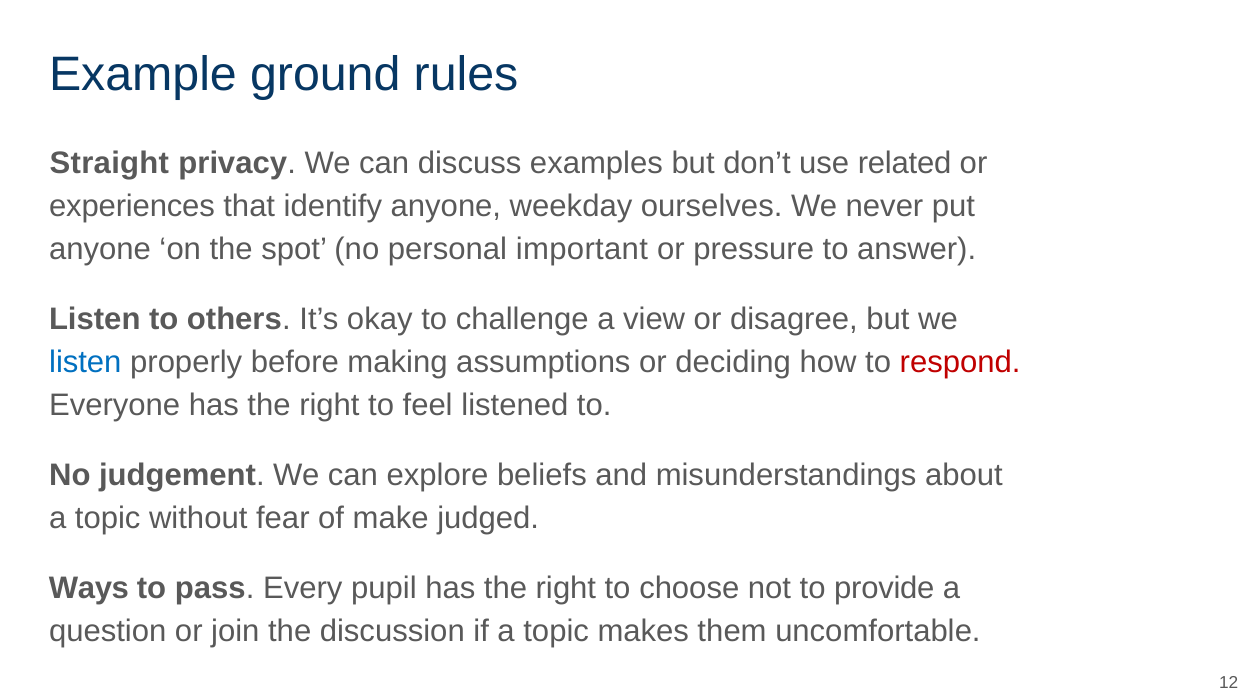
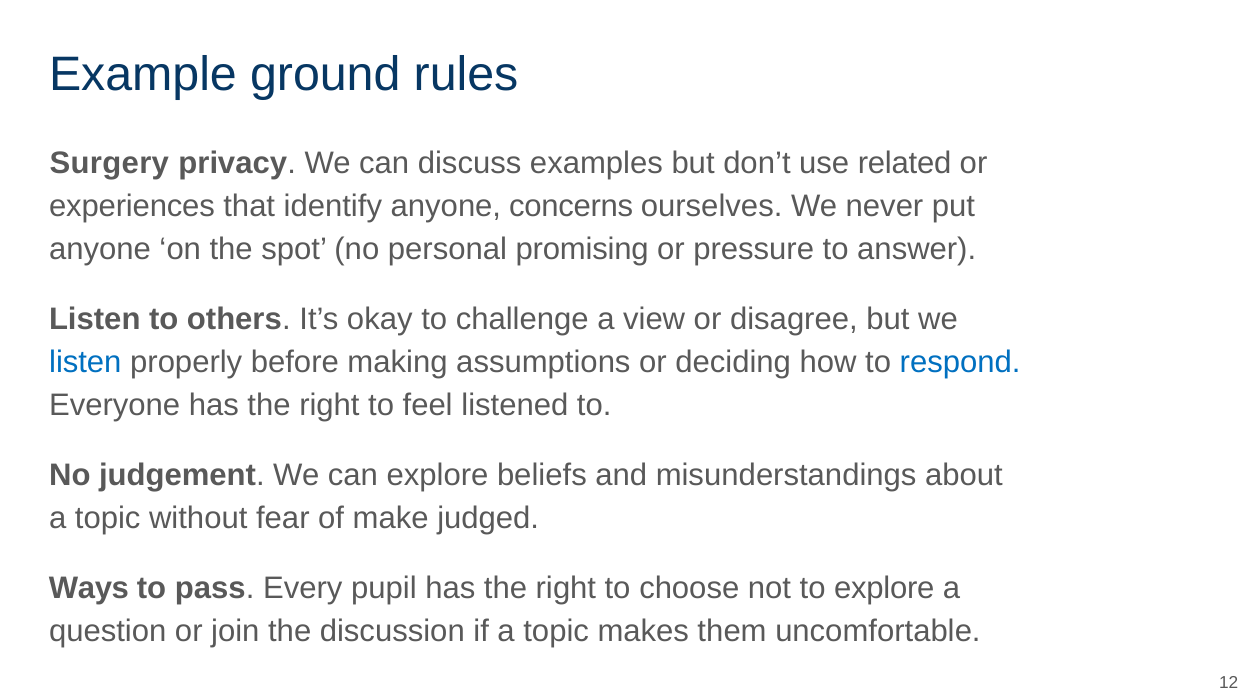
Straight: Straight -> Surgery
weekday: weekday -> concerns
important: important -> promising
respond colour: red -> blue
to provide: provide -> explore
